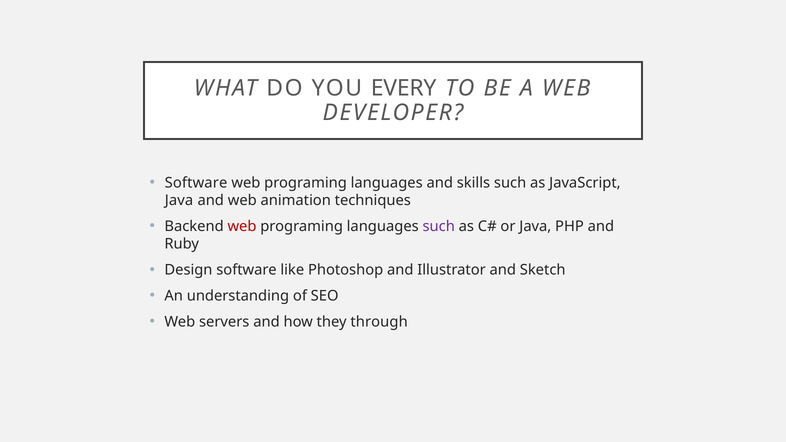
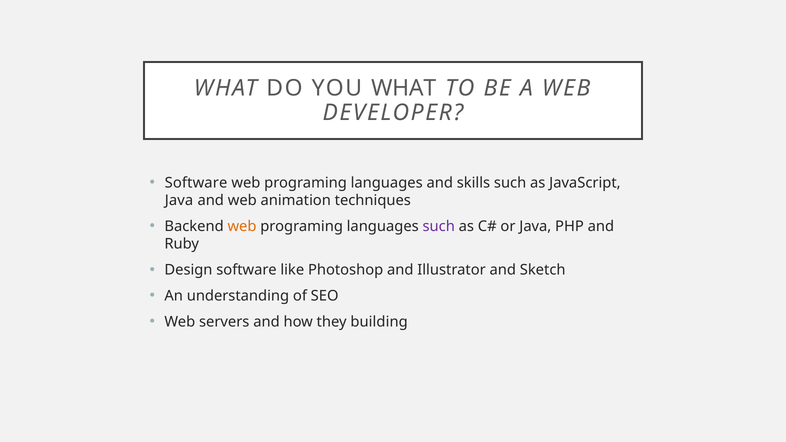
YOU EVERY: EVERY -> WHAT
web at (242, 226) colour: red -> orange
through: through -> building
